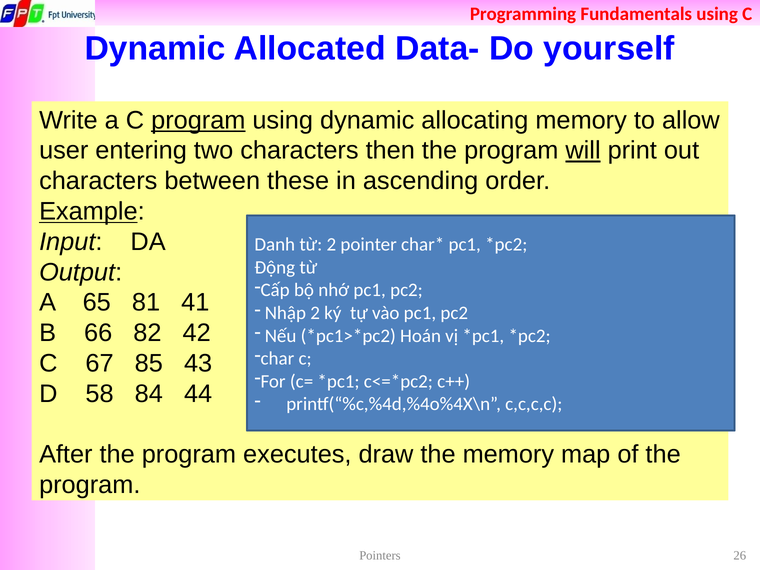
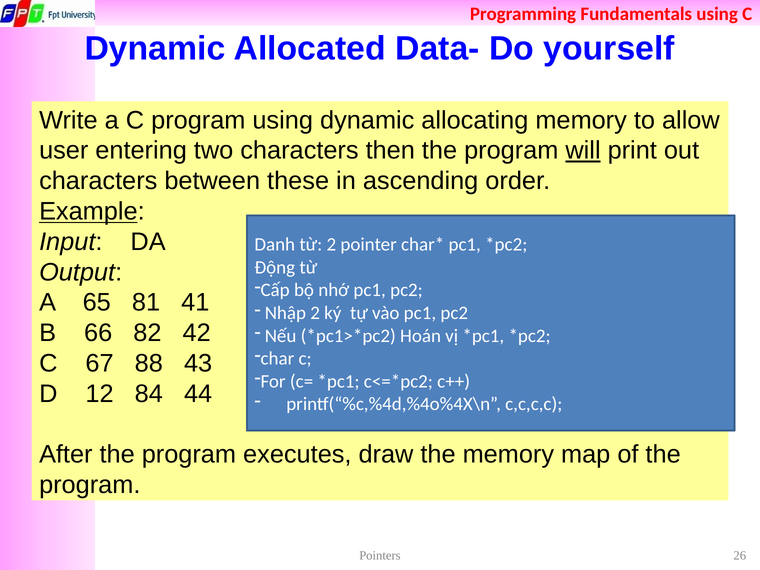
program at (198, 120) underline: present -> none
85: 85 -> 88
58: 58 -> 12
